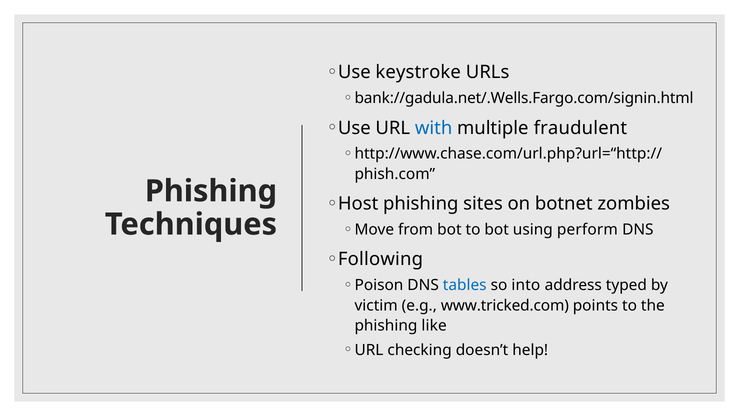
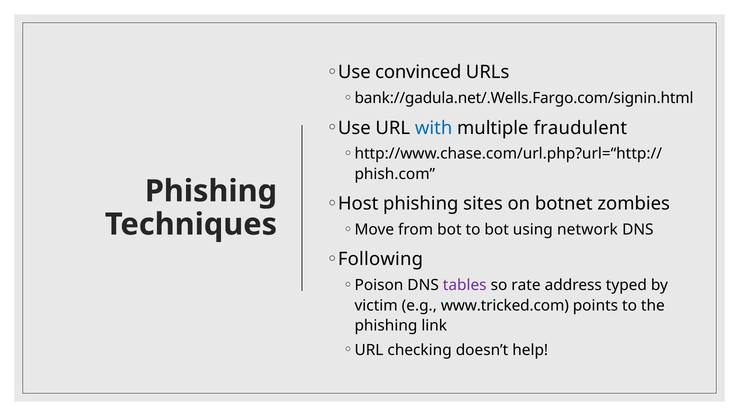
keystroke: keystroke -> convinced
perform: perform -> network
tables colour: blue -> purple
into: into -> rate
like: like -> link
